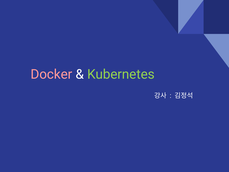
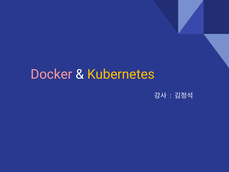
Kubernetes colour: light green -> yellow
